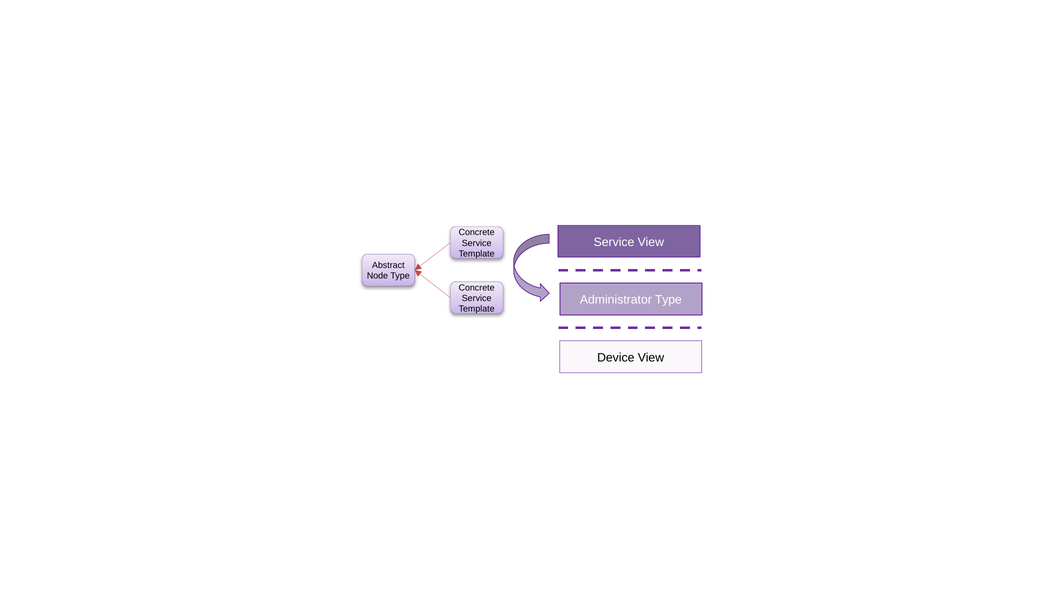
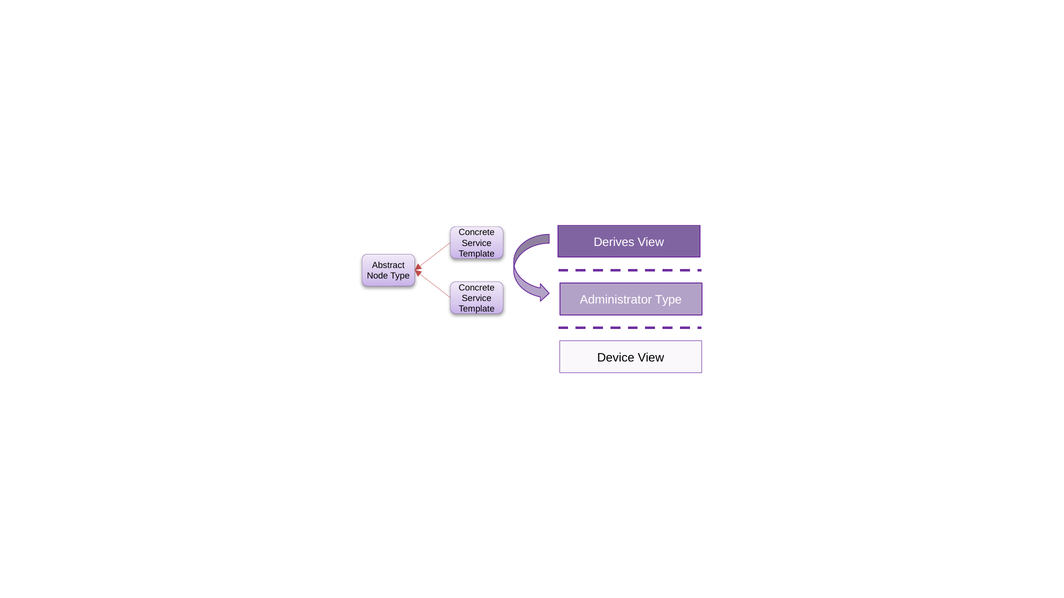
Service at (614, 242): Service -> Derives
